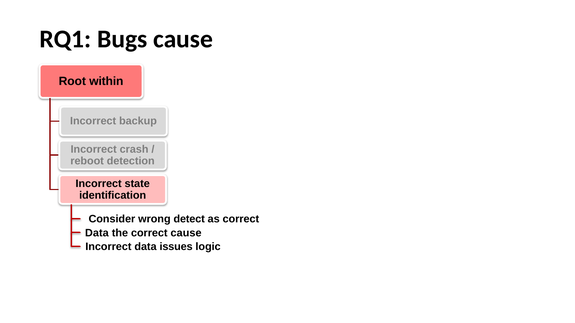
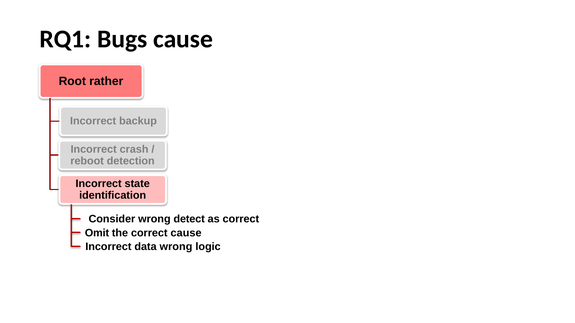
within: within -> rather
Data at (97, 233): Data -> Omit
data issues: issues -> wrong
